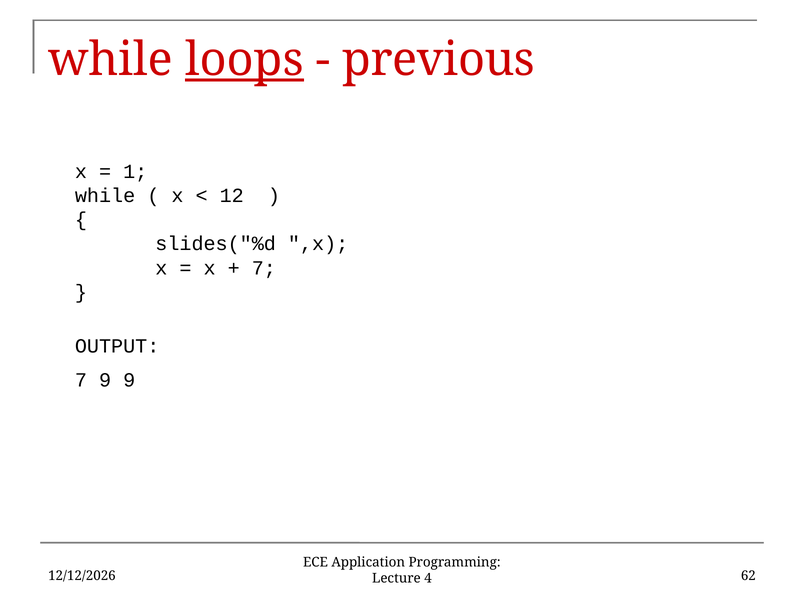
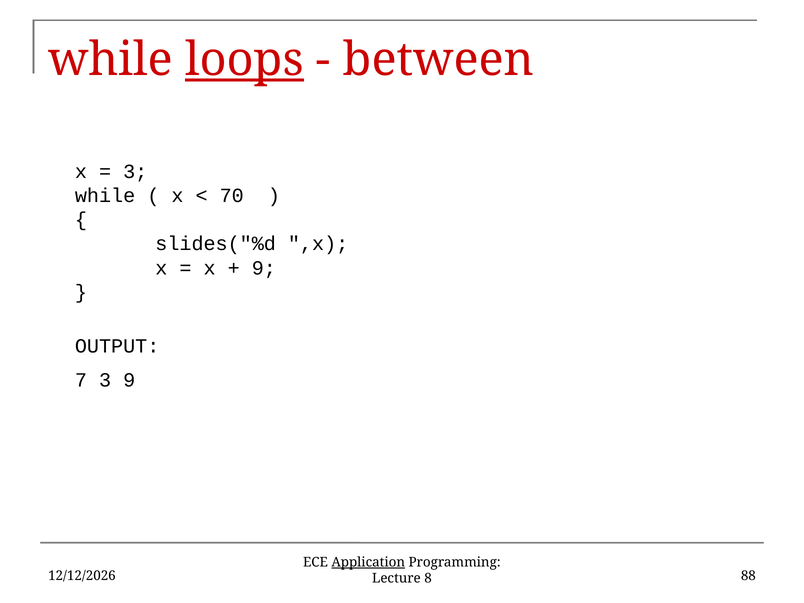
previous: previous -> between
1 at (135, 171): 1 -> 3
12: 12 -> 70
7 at (264, 268): 7 -> 9
7 9: 9 -> 3
Application underline: none -> present
62: 62 -> 88
4: 4 -> 8
